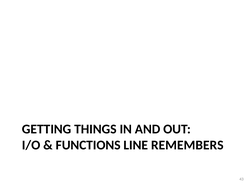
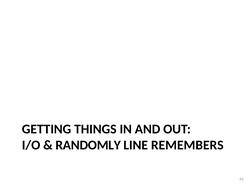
FUNCTIONS: FUNCTIONS -> RANDOMLY
